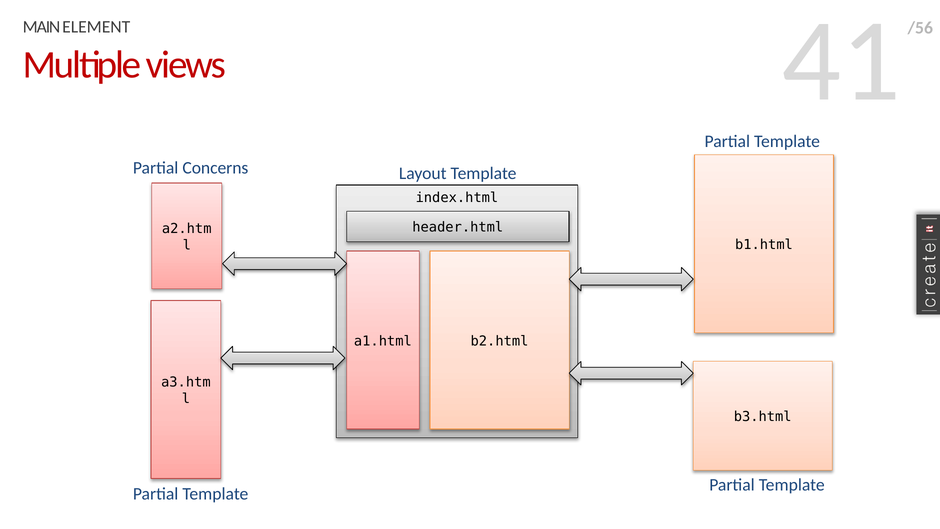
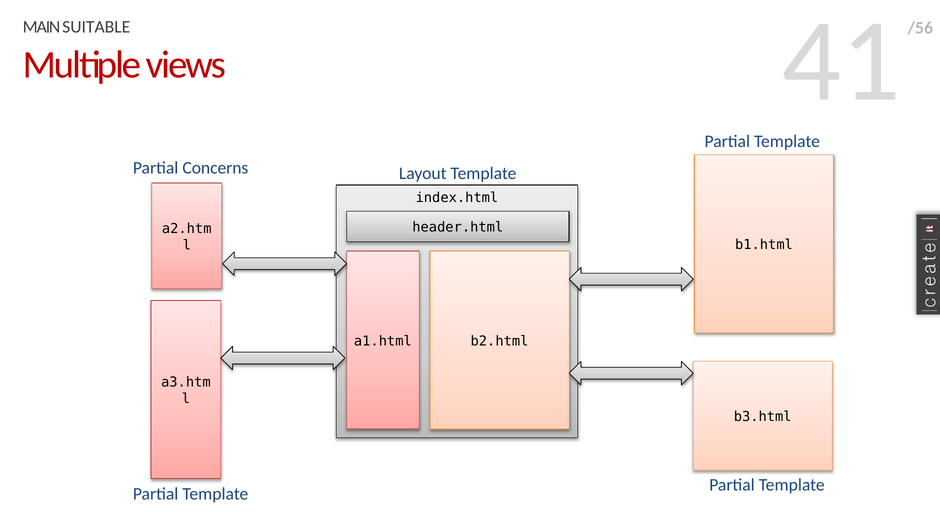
ELEMENT: ELEMENT -> SUITABLE
